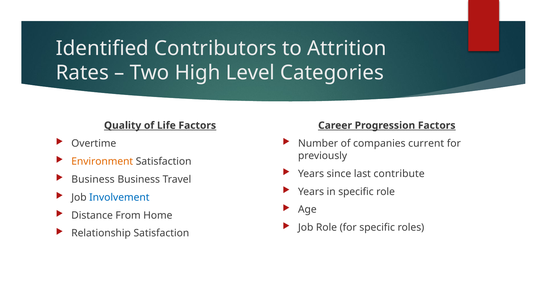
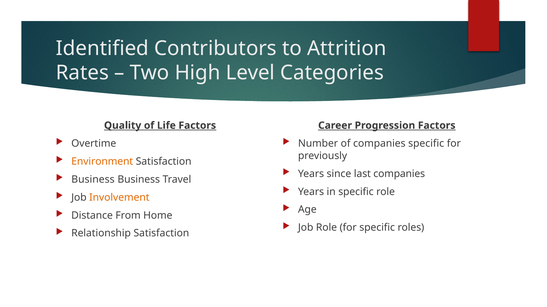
companies current: current -> specific
last contribute: contribute -> companies
Involvement colour: blue -> orange
